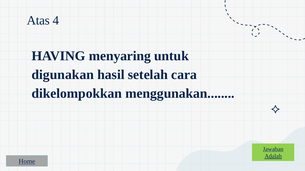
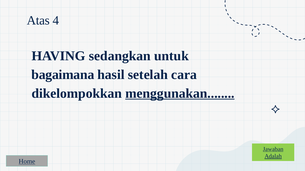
menyaring: menyaring -> sedangkan
digunakan: digunakan -> bagaimana
menggunakan underline: none -> present
